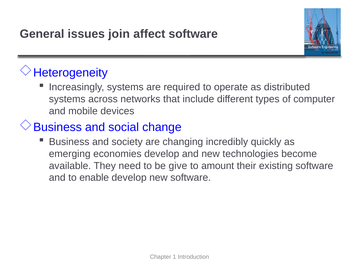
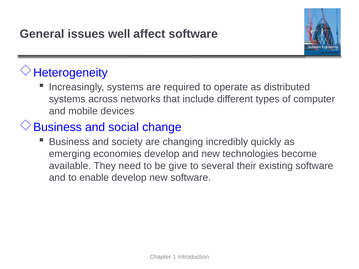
join: join -> well
amount: amount -> several
